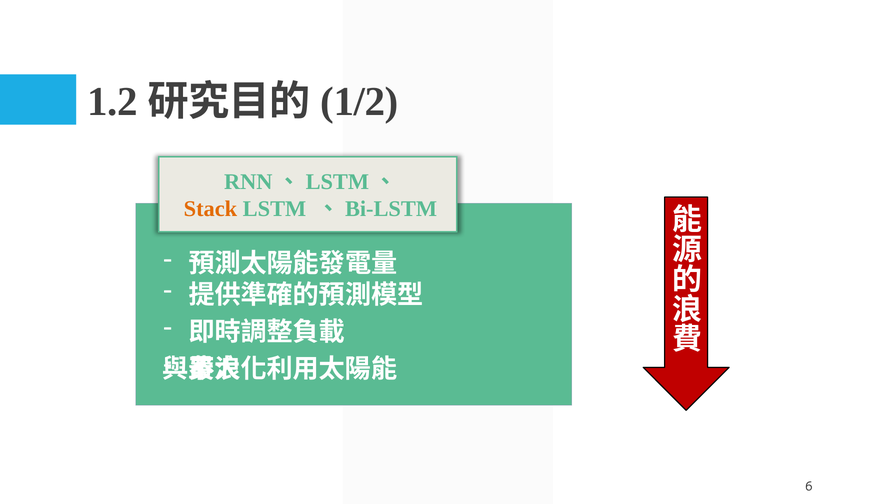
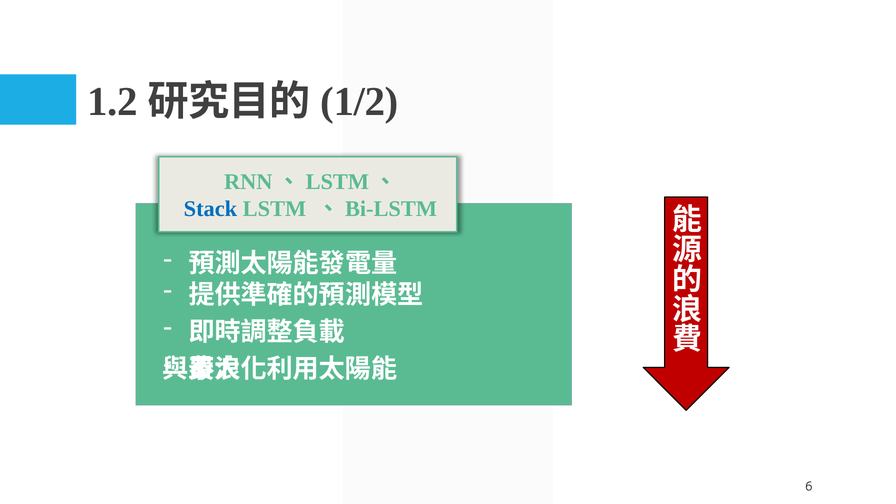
Stack colour: orange -> blue
